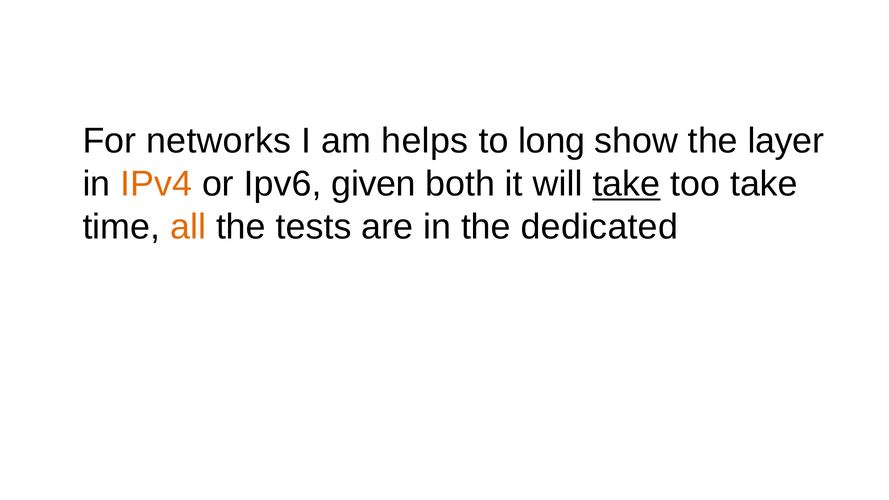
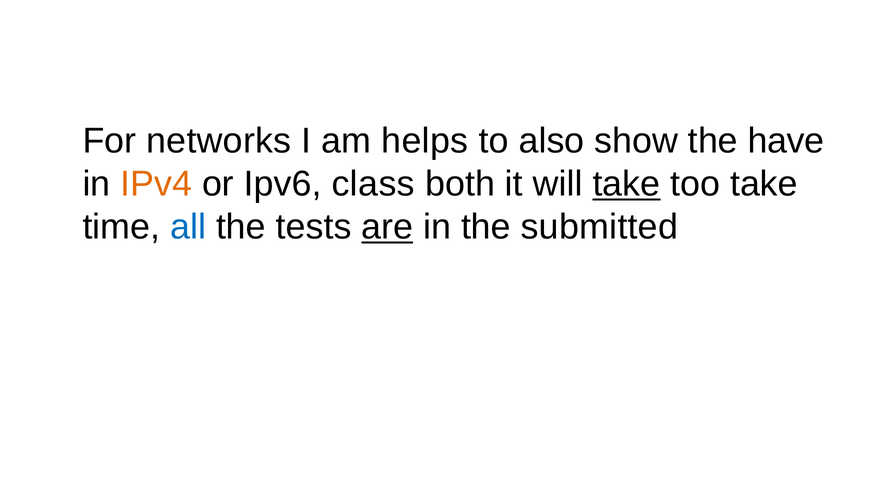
long: long -> also
layer: layer -> have
given: given -> class
all colour: orange -> blue
are underline: none -> present
dedicated: dedicated -> submitted
